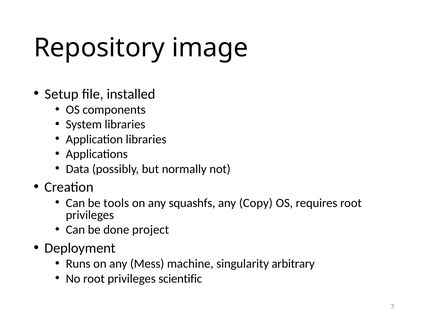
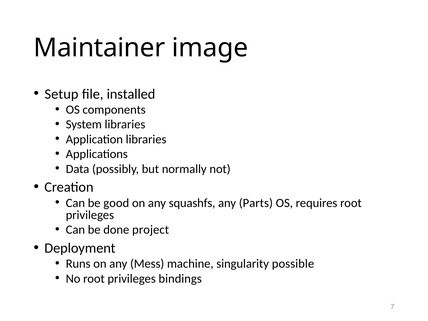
Repository: Repository -> Maintainer
tools: tools -> good
Copy: Copy -> Parts
arbitrary: arbitrary -> possible
scientific: scientific -> bindings
